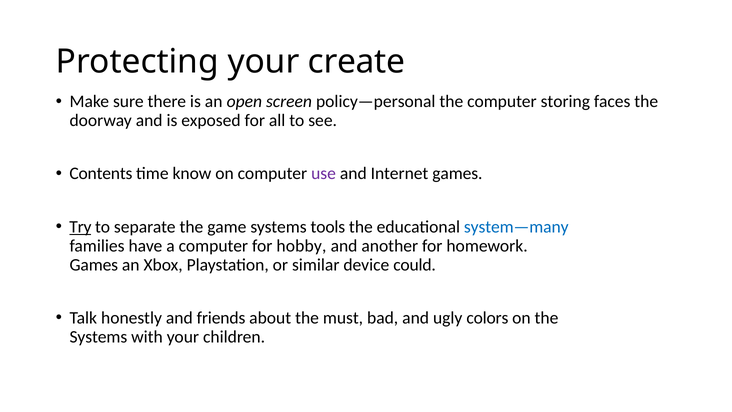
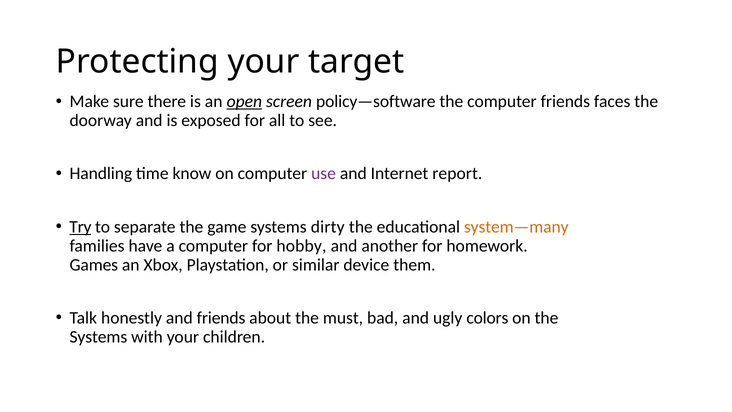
create: create -> target
open underline: none -> present
policy—personal: policy—personal -> policy—software
computer storing: storing -> friends
Contents: Contents -> Handling
Internet games: games -> report
tools: tools -> dirty
system—many colour: blue -> orange
could: could -> them
